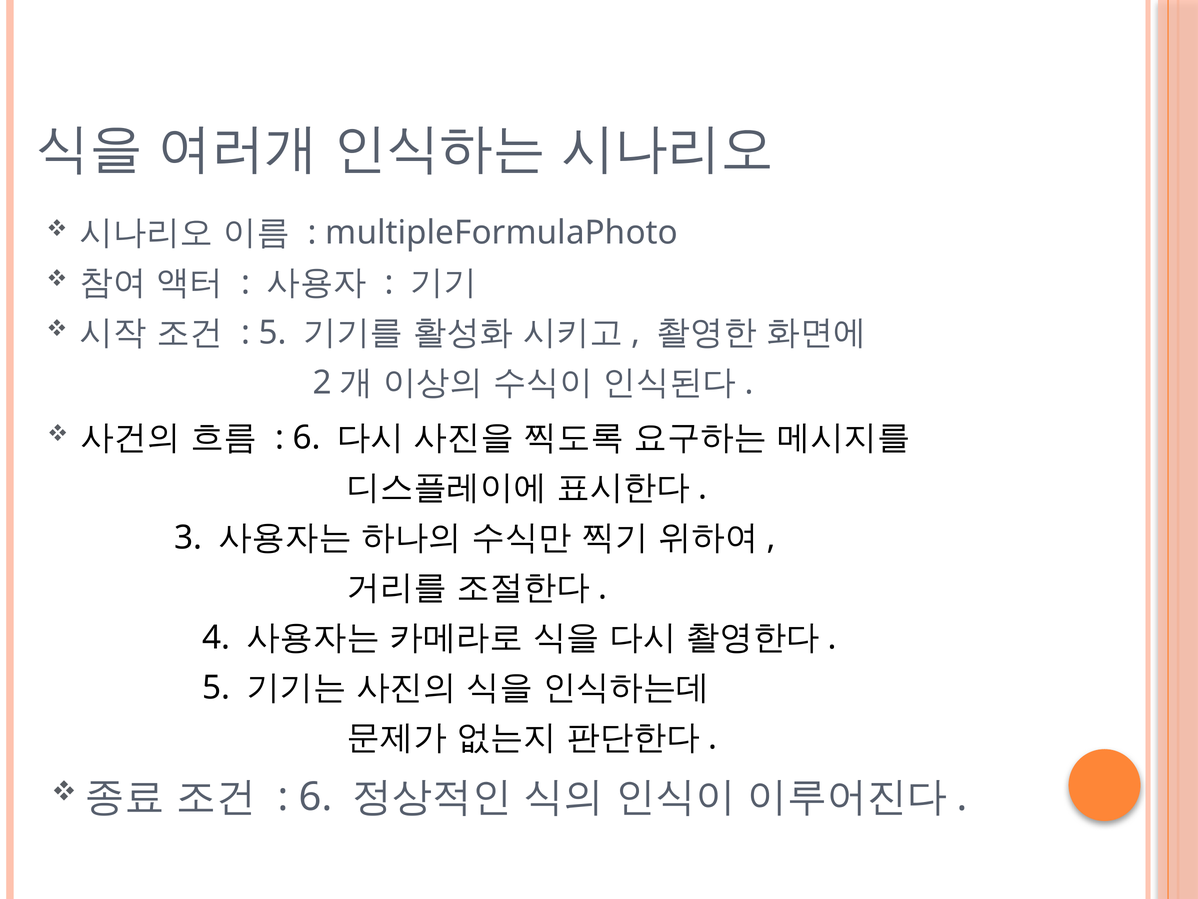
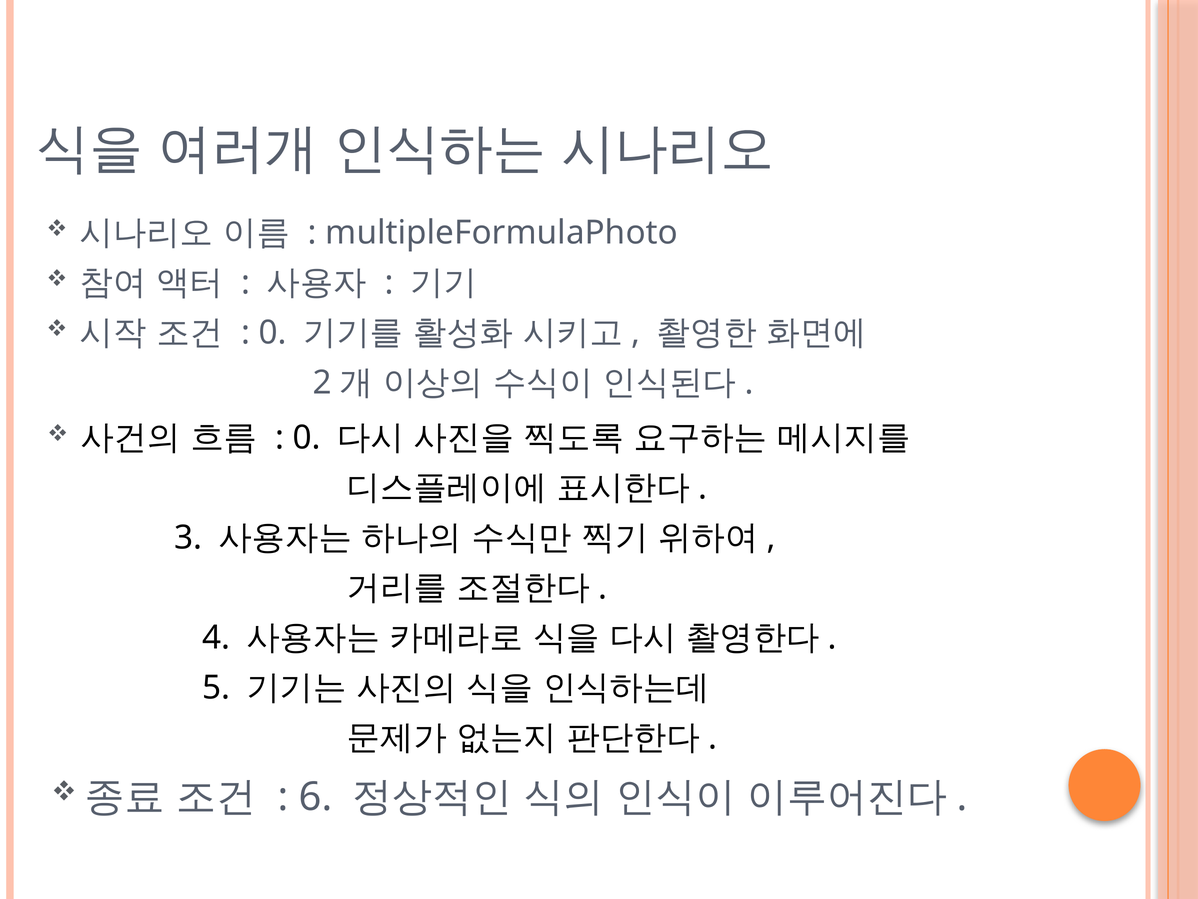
5 at (273, 333): 5 -> 0
6 at (307, 438): 6 -> 0
